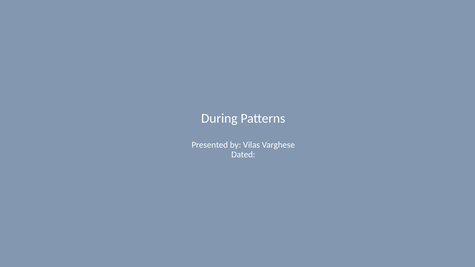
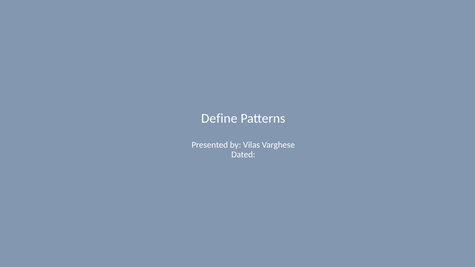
During: During -> Define
